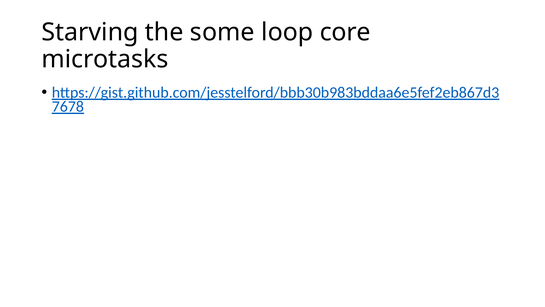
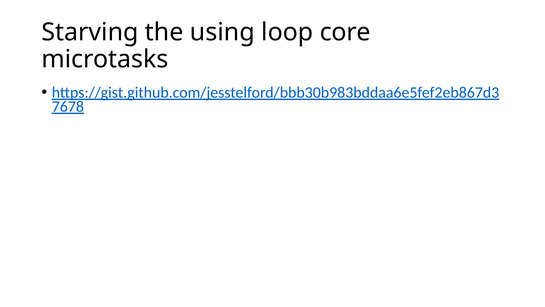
some: some -> using
